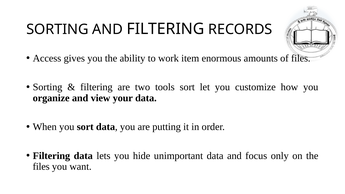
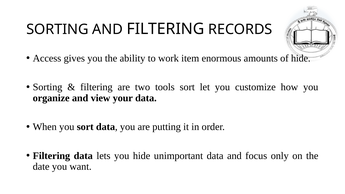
of files: files -> hide
files at (41, 167): files -> date
